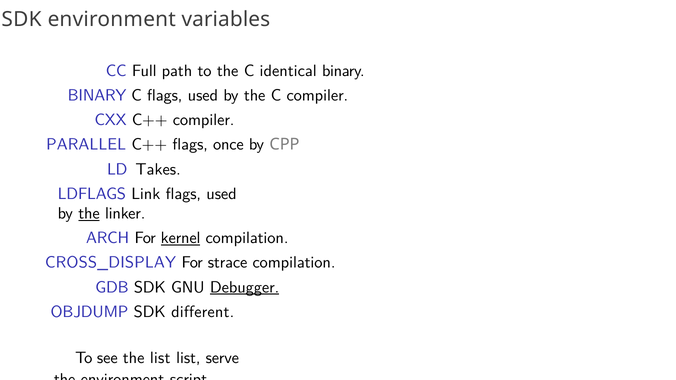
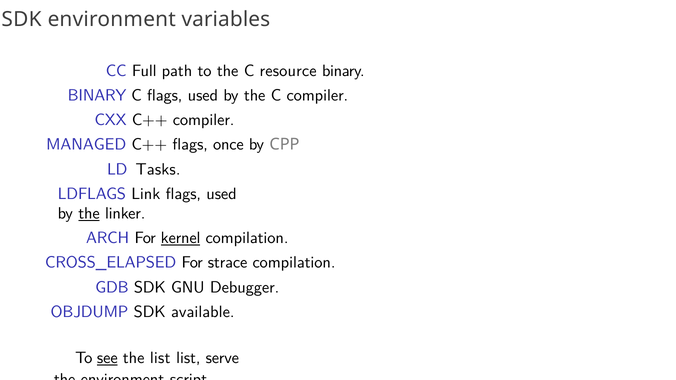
identical: identical -> resource
PARALLEL: PARALLEL -> MANAGED
Takes: Takes -> Tasks
CROSS_DISPLAY: CROSS_DISPLAY -> CROSS_ELAPSED
Debugger underline: present -> none
different: different -> available
see underline: none -> present
